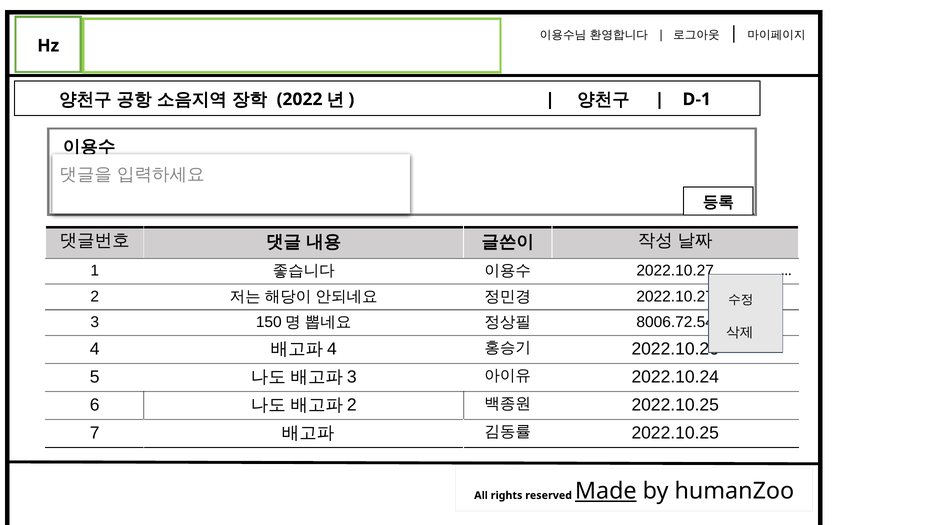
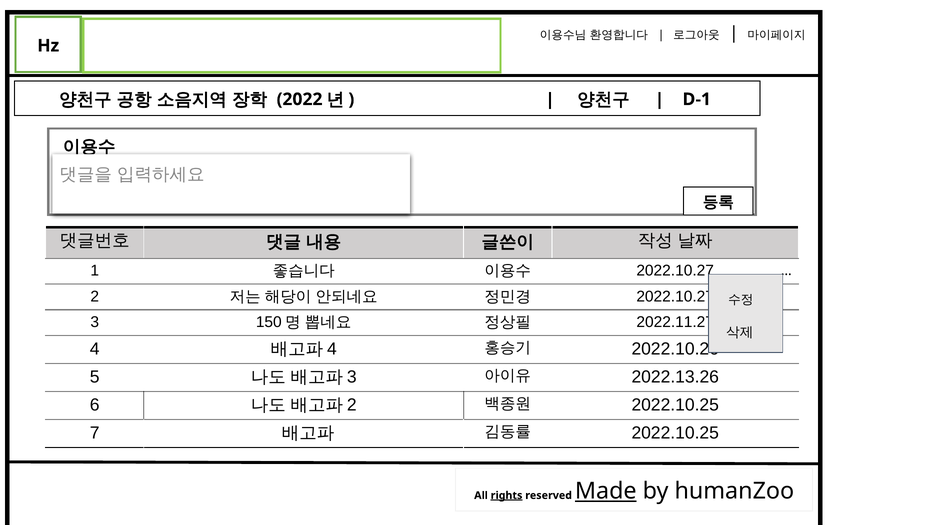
8006.72.54: 8006.72.54 -> 2022.11.27
2022.10.24: 2022.10.24 -> 2022.13.26
rights underline: none -> present
